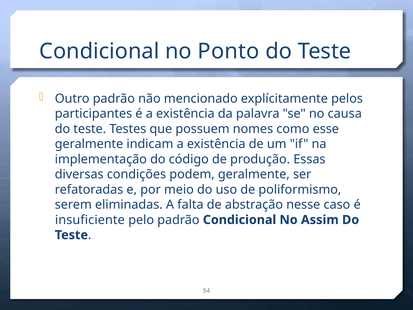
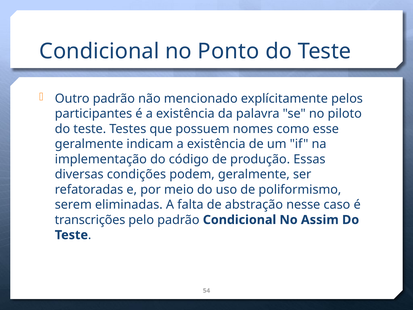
causa: causa -> piloto
insuficiente: insuficiente -> transcrições
